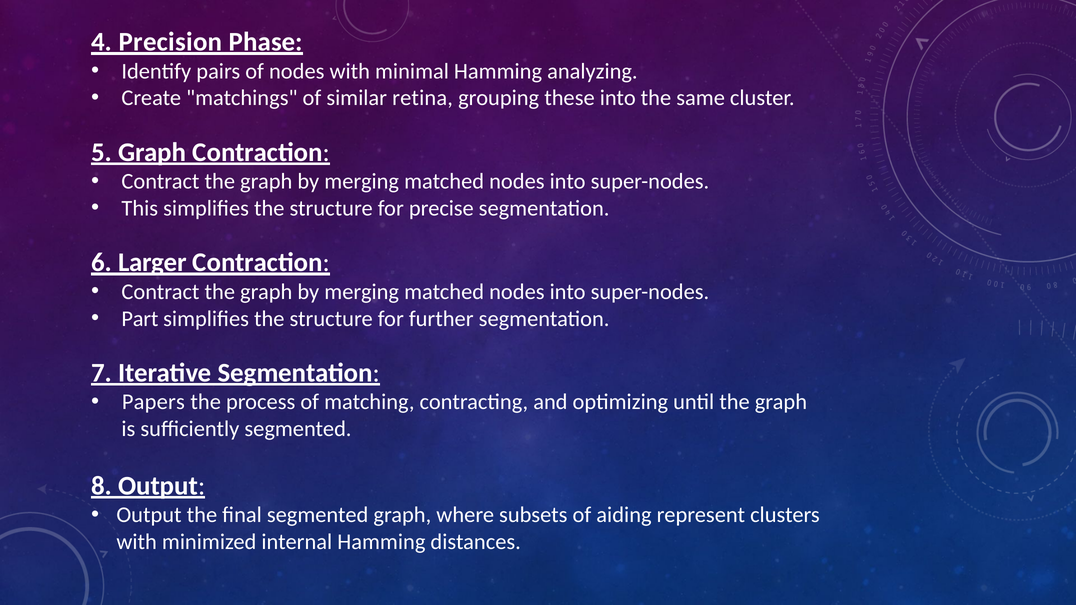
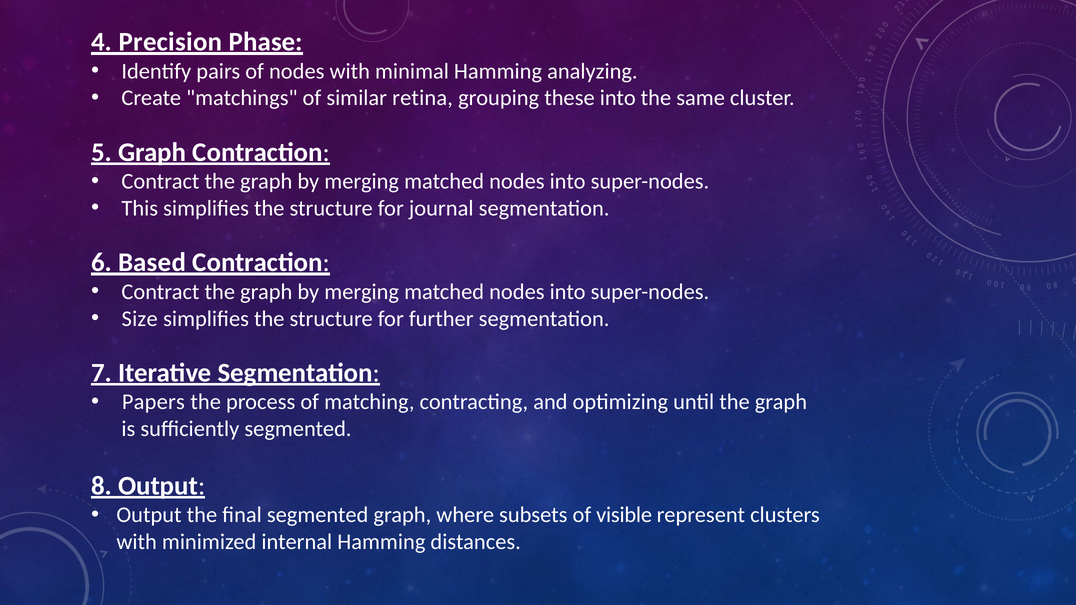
precise: precise -> journal
Larger: Larger -> Based
Part: Part -> Size
aiding: aiding -> visible
